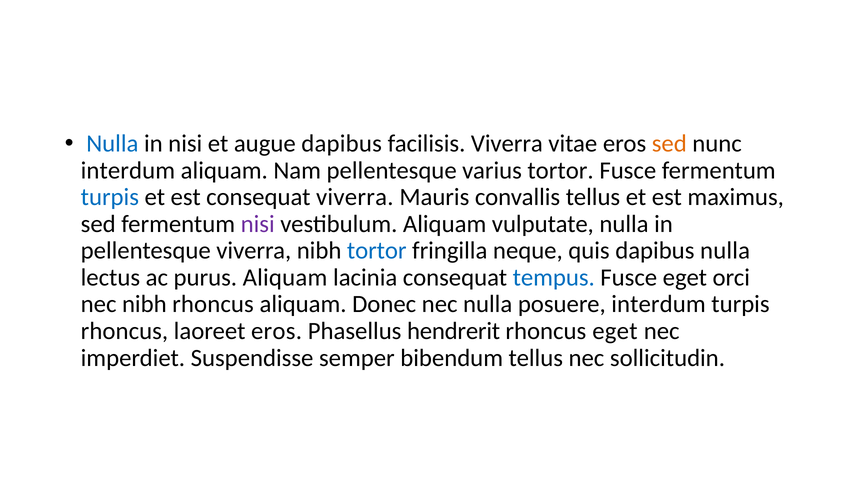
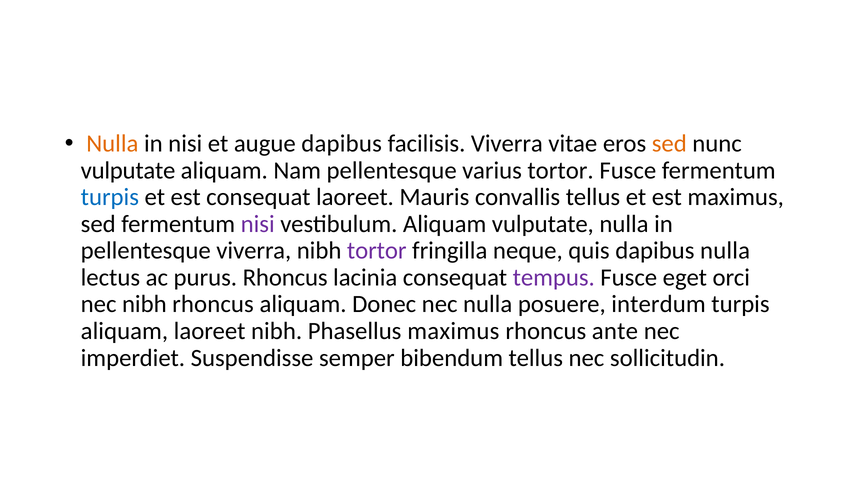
Nulla at (112, 144) colour: blue -> orange
interdum at (128, 170): interdum -> vulputate
consequat viverra: viverra -> laoreet
tortor at (377, 251) colour: blue -> purple
purus Aliquam: Aliquam -> Rhoncus
tempus colour: blue -> purple
rhoncus at (124, 331): rhoncus -> aliquam
laoreet eros: eros -> nibh
Phasellus hendrerit: hendrerit -> maximus
rhoncus eget: eget -> ante
